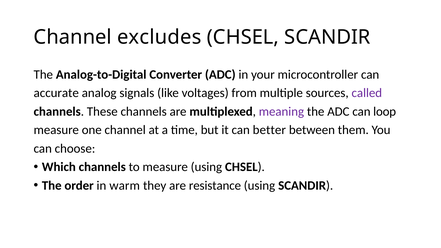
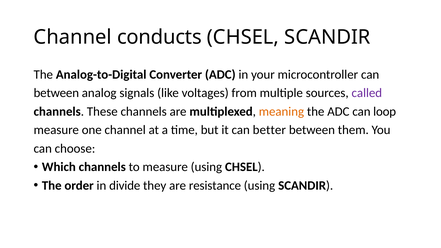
excludes: excludes -> conducts
accurate at (56, 93): accurate -> between
meaning colour: purple -> orange
warm: warm -> divide
